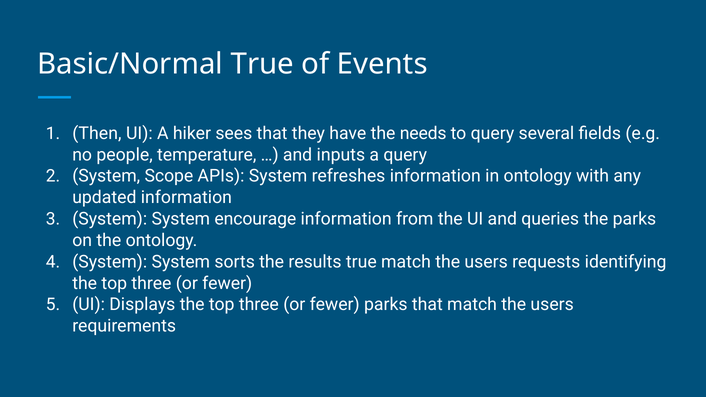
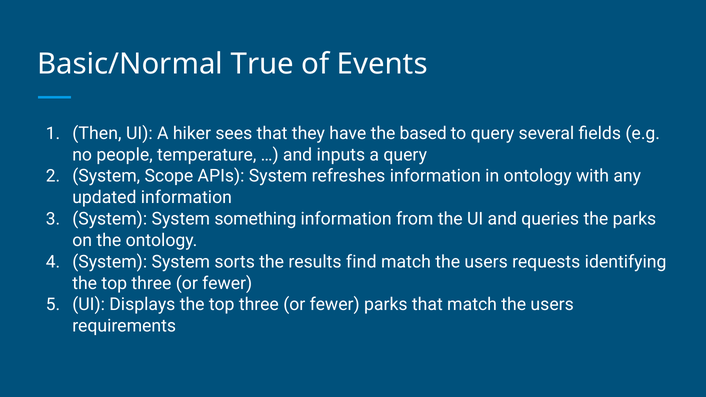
needs: needs -> based
encourage: encourage -> something
results true: true -> find
